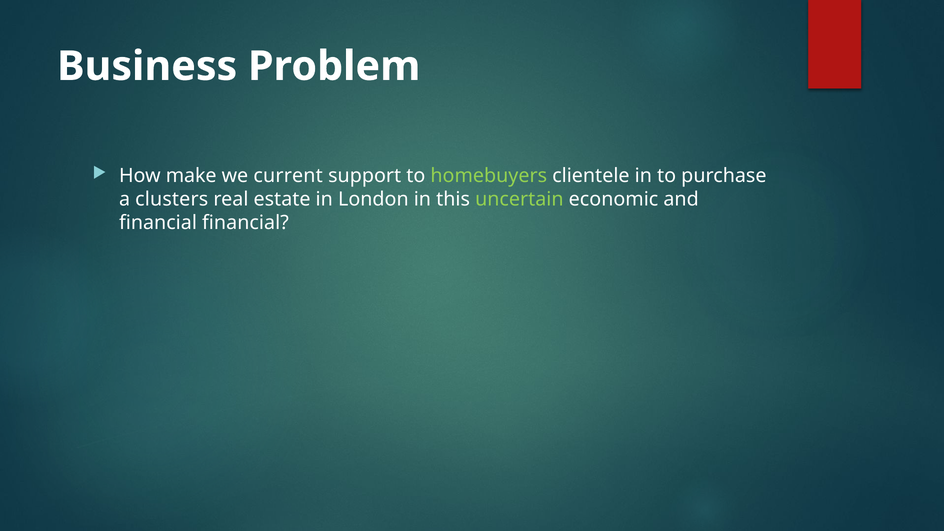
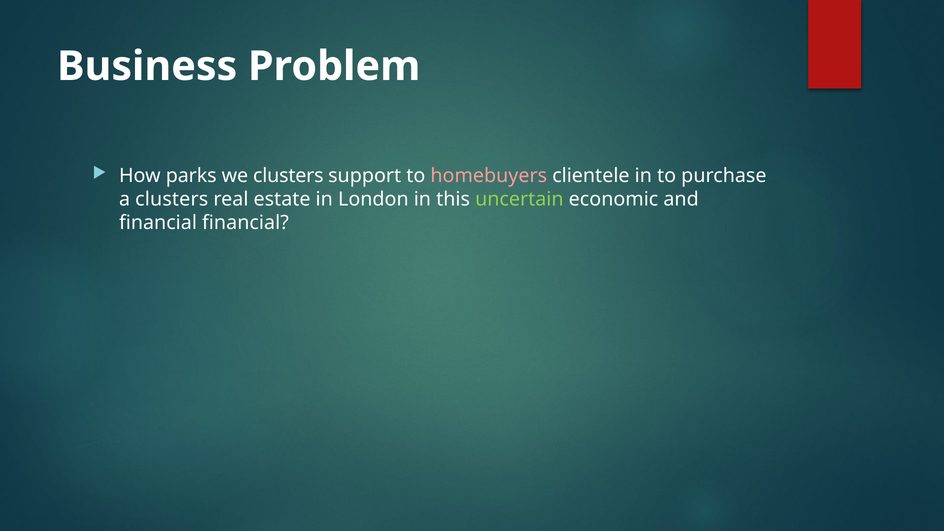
make: make -> parks
we current: current -> clusters
homebuyers colour: light green -> pink
